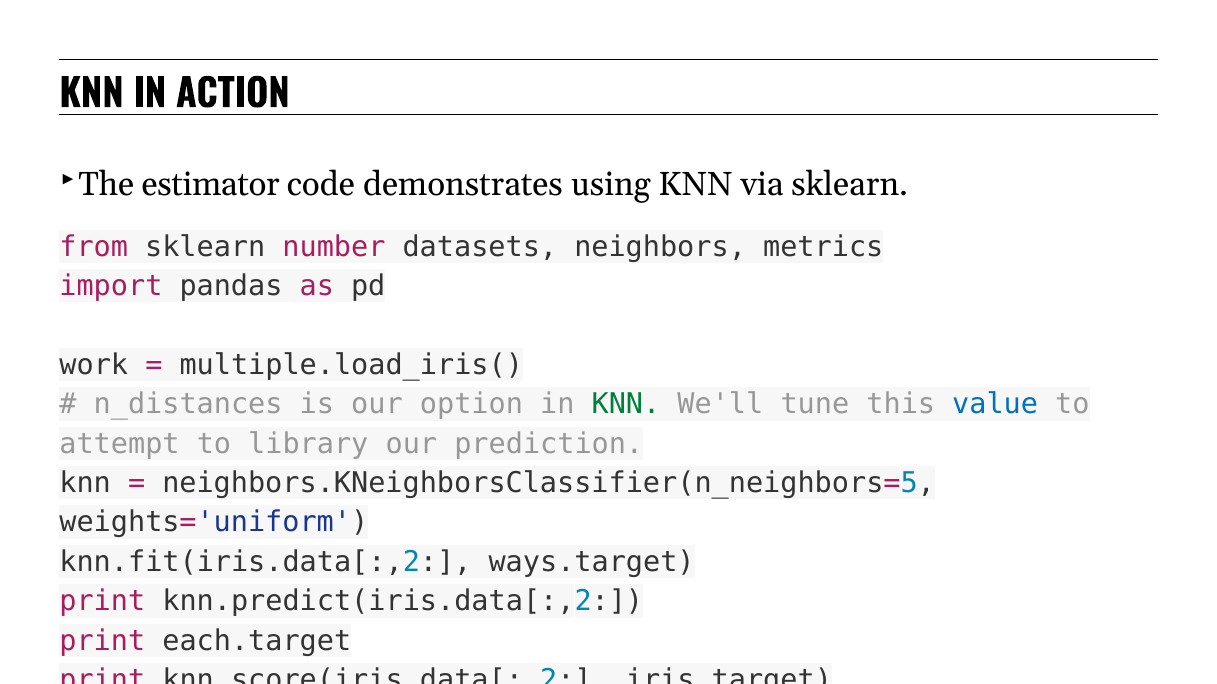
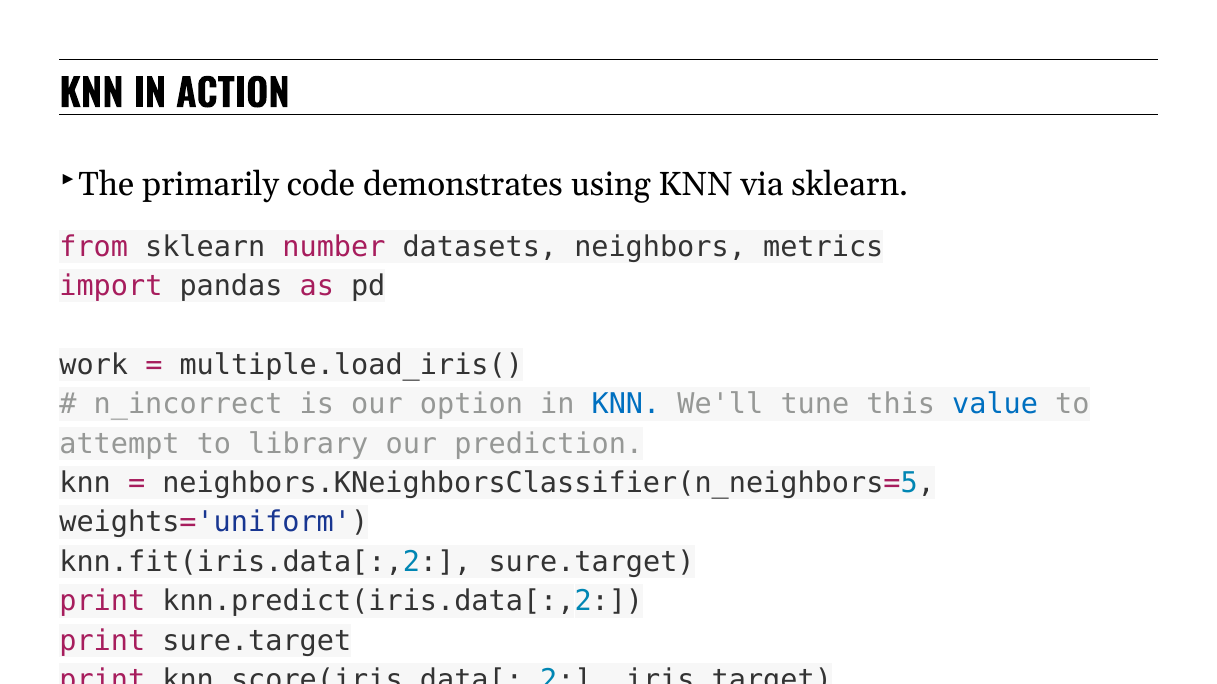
estimator: estimator -> primarily
n_distances: n_distances -> n_incorrect
KNN at (626, 404) colour: green -> blue
knn.fit(iris.data[:,2 ways.target: ways.target -> sure.target
print each.target: each.target -> sure.target
